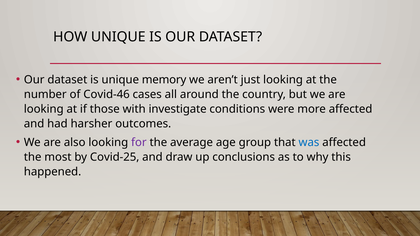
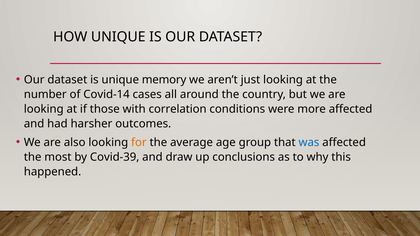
Covid-46: Covid-46 -> Covid-14
investigate: investigate -> correlation
for colour: purple -> orange
Covid-25: Covid-25 -> Covid-39
